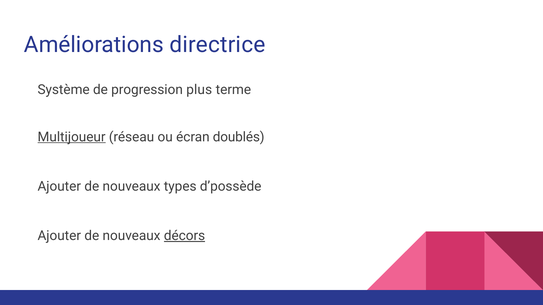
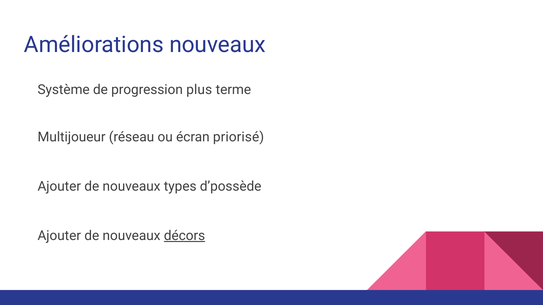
Améliorations directrice: directrice -> nouveaux
Multijoueur underline: present -> none
doublés: doublés -> priorisé
